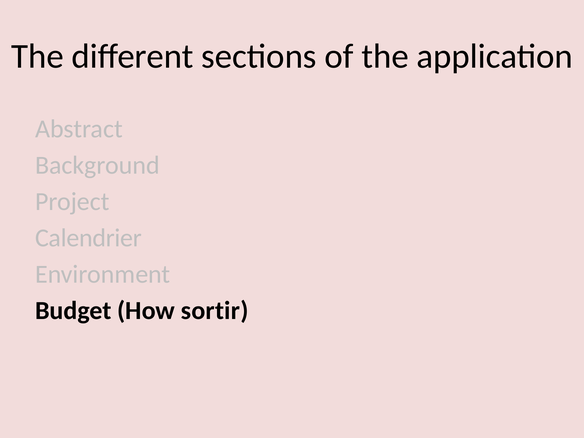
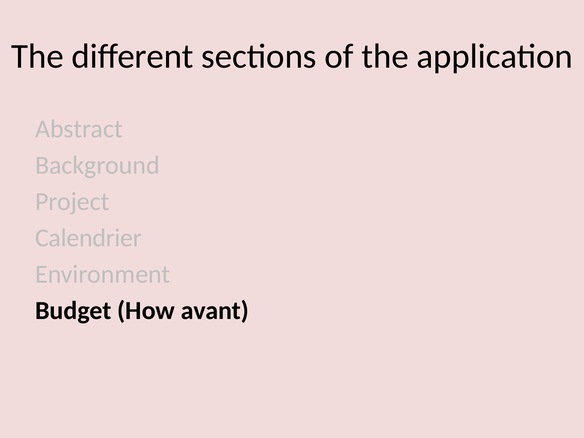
sortir: sortir -> avant
